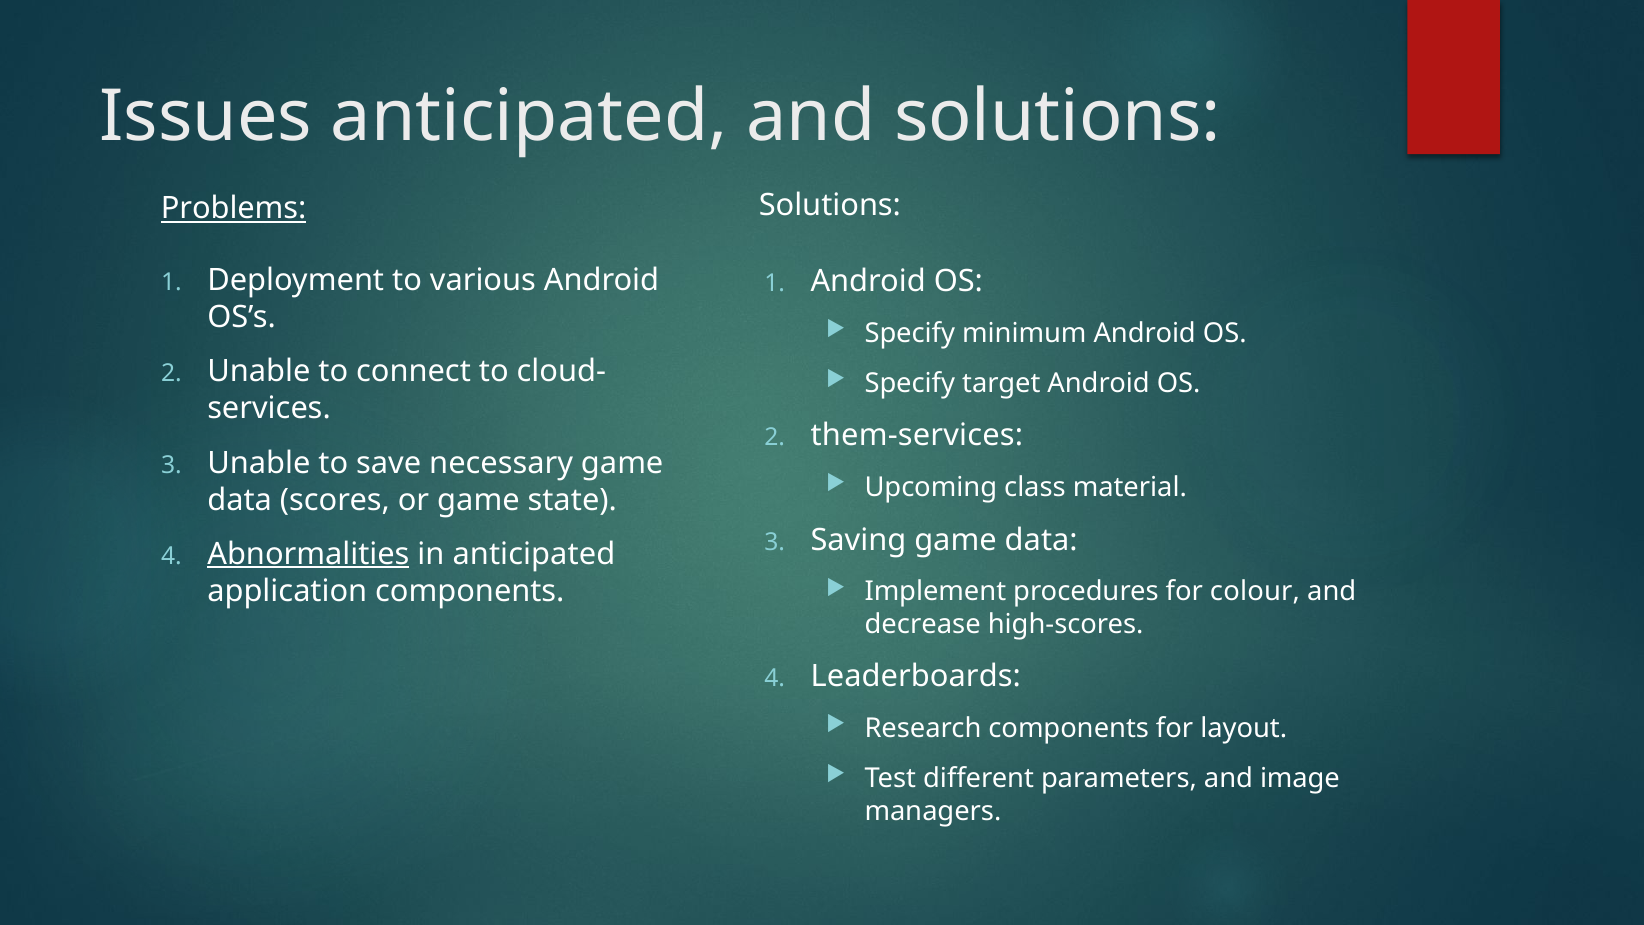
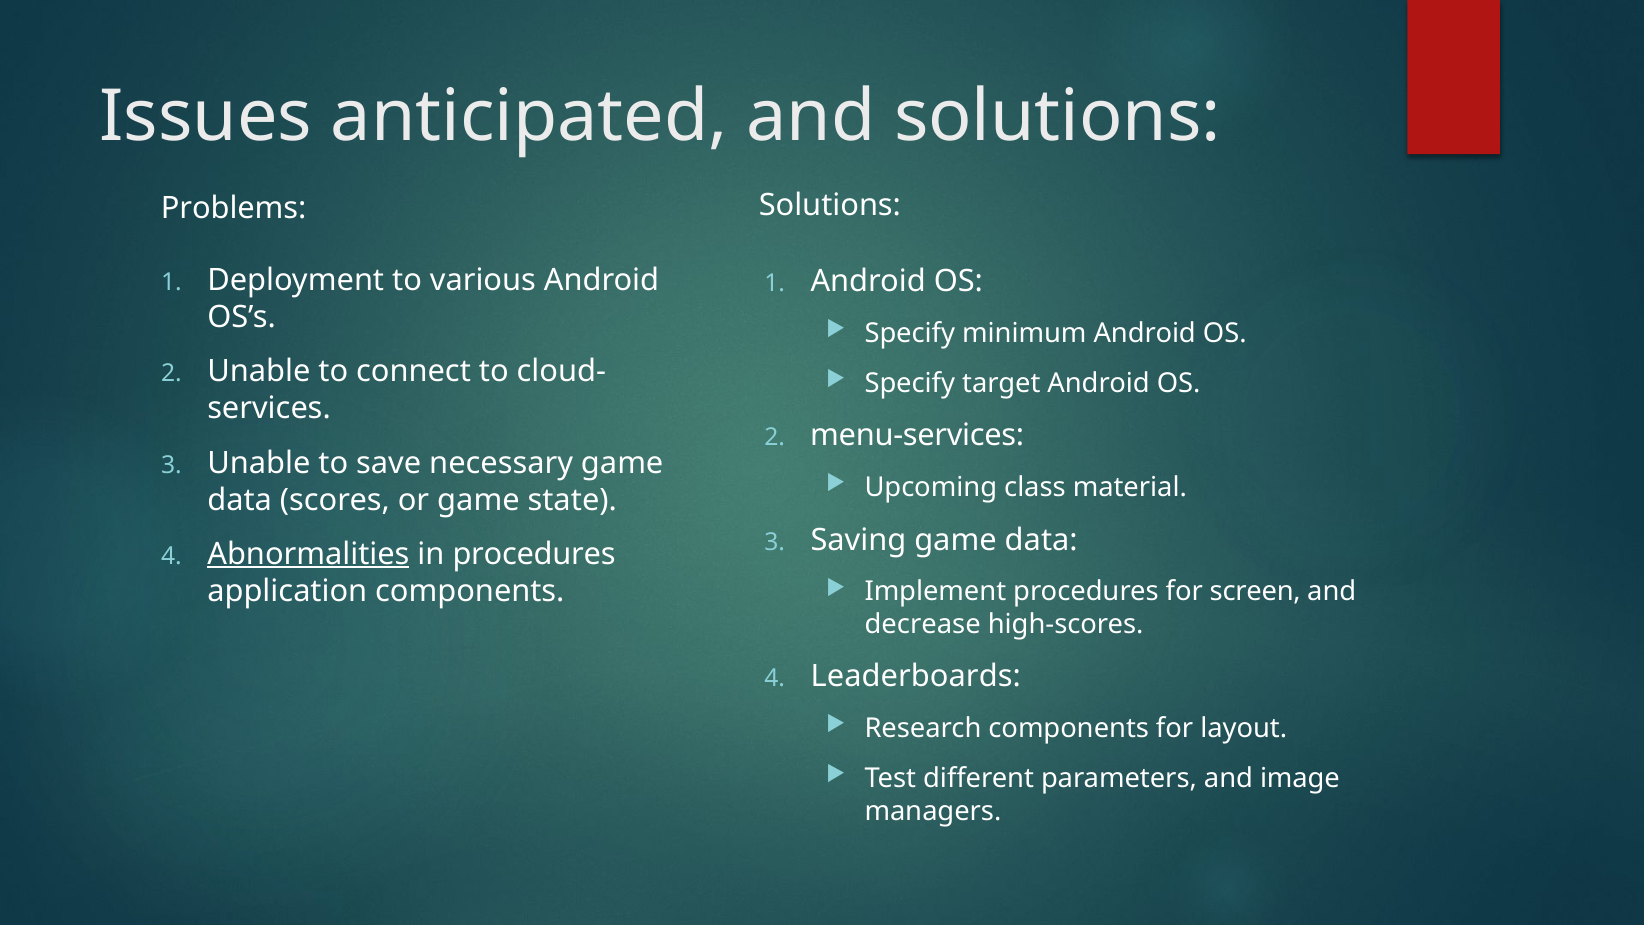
Problems underline: present -> none
them-services: them-services -> menu-services
in anticipated: anticipated -> procedures
colour: colour -> screen
